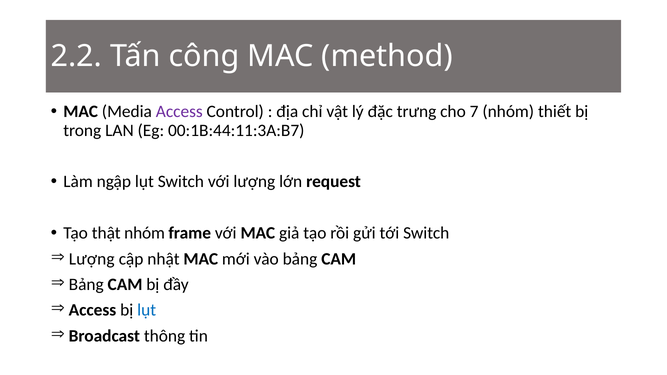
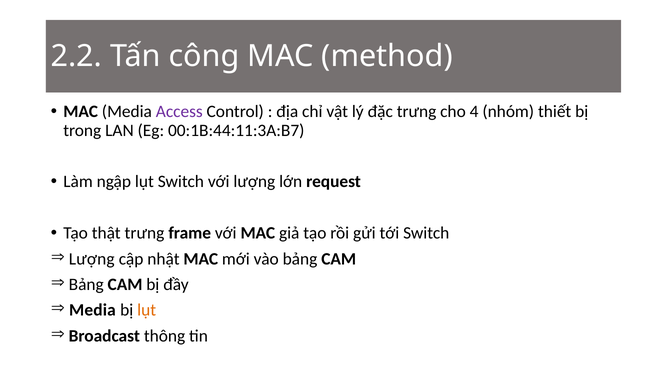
7: 7 -> 4
thật nhóm: nhóm -> trưng
Access at (92, 310): Access -> Media
lụt at (147, 310) colour: blue -> orange
